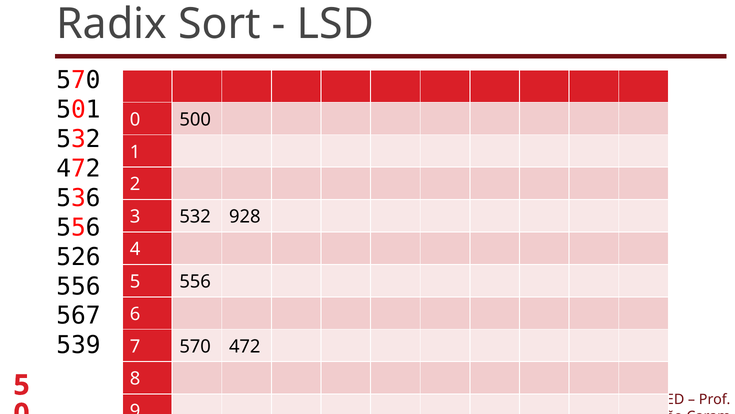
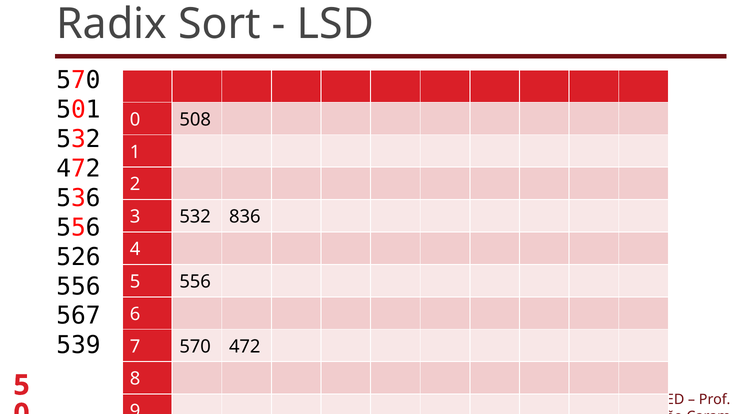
500: 500 -> 508
928: 928 -> 836
